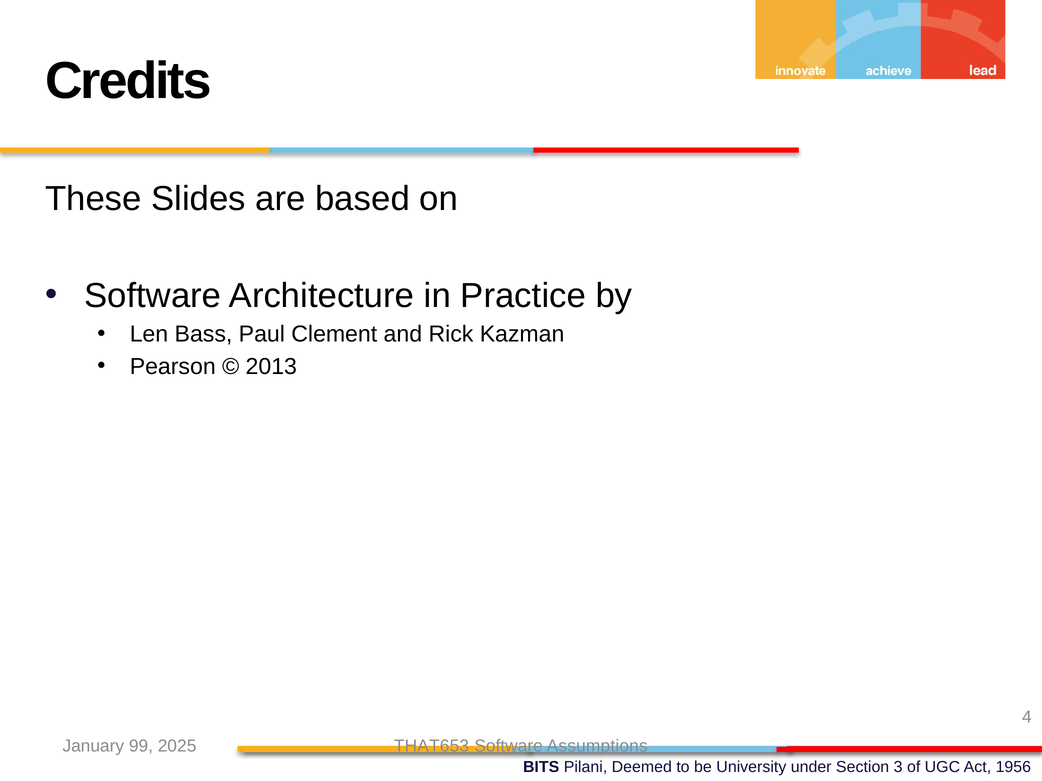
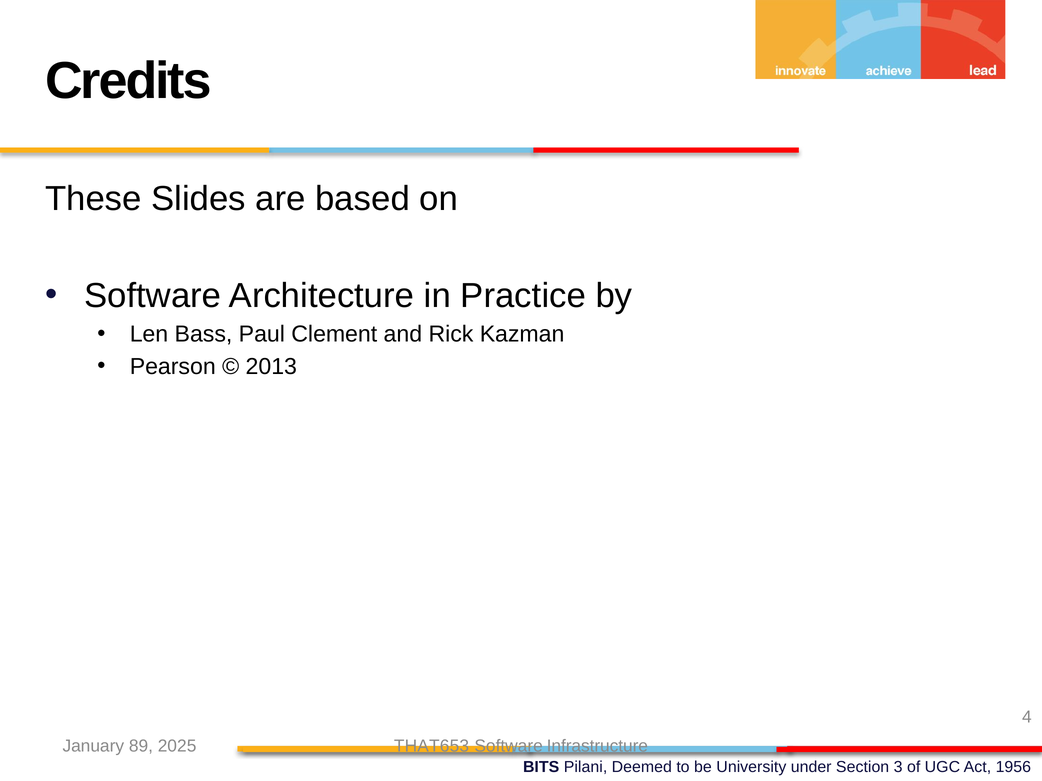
99: 99 -> 89
Assumptions: Assumptions -> Infrastructure
